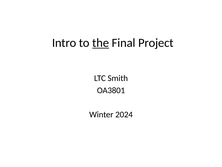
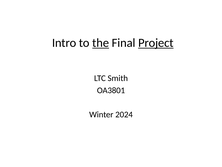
Project underline: none -> present
